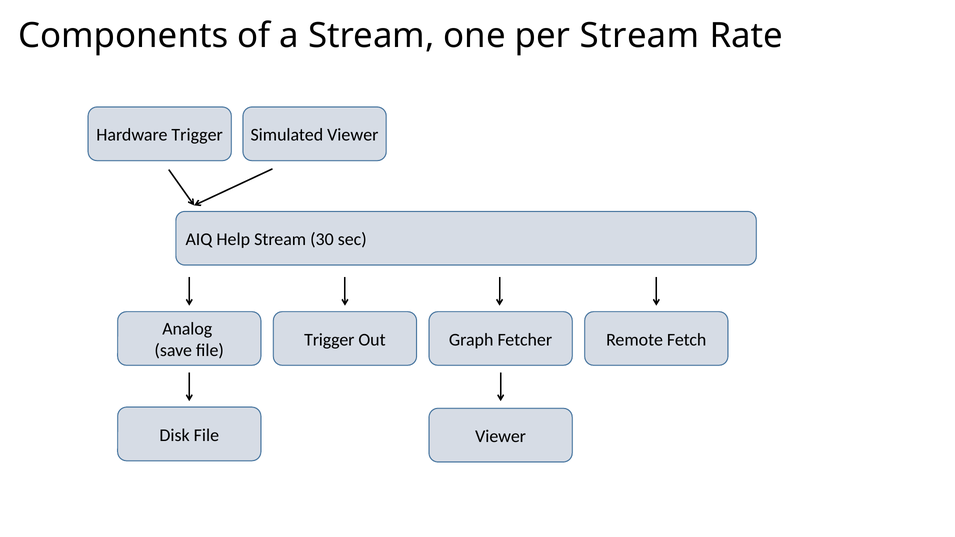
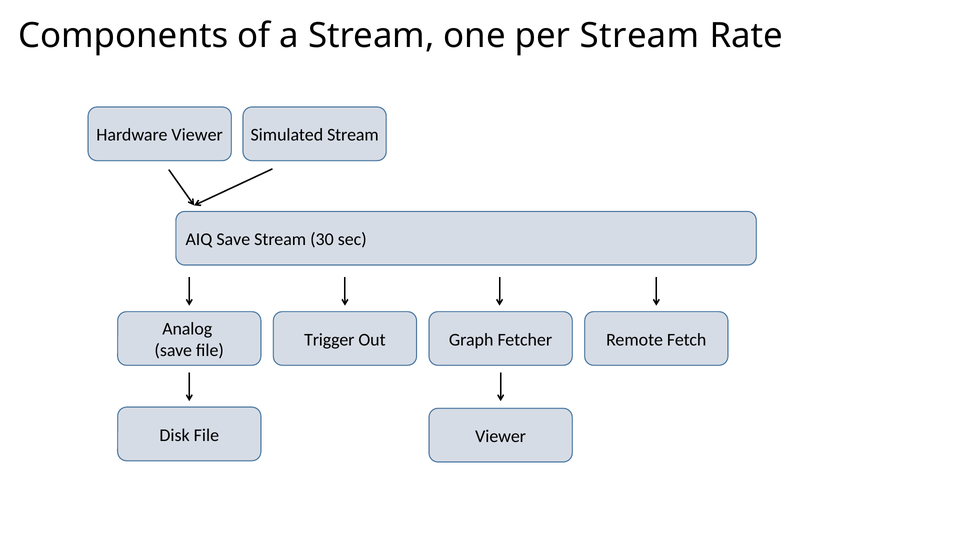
Hardware Trigger: Trigger -> Viewer
Simulated Viewer: Viewer -> Stream
AIQ Help: Help -> Save
